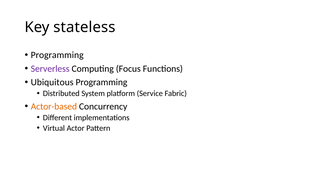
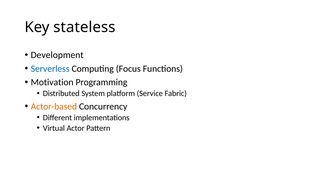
Programming at (57, 55): Programming -> Development
Serverless colour: purple -> blue
Ubiquitous: Ubiquitous -> Motivation
